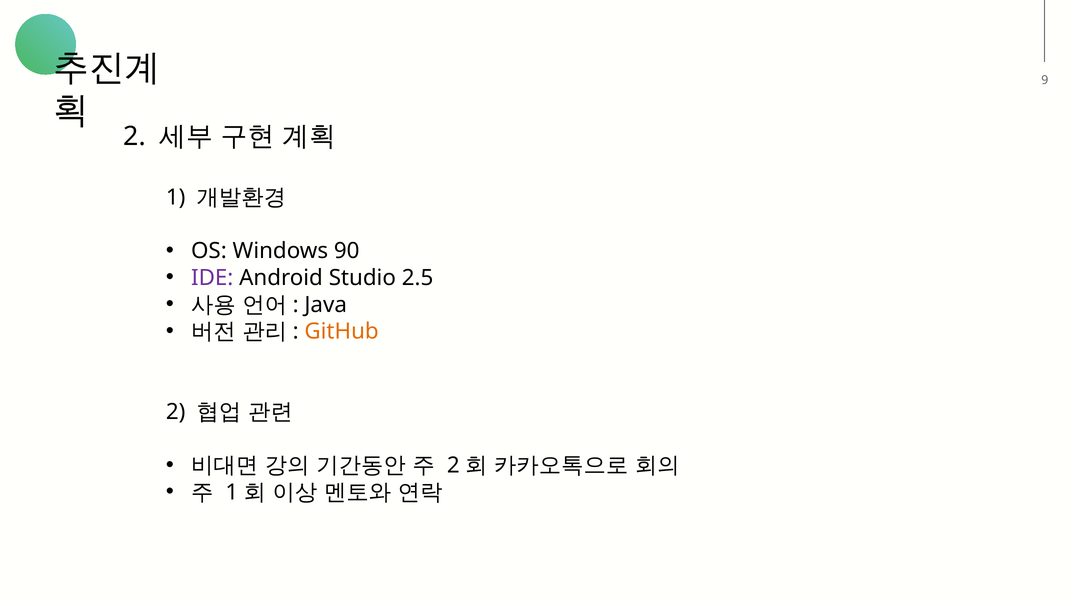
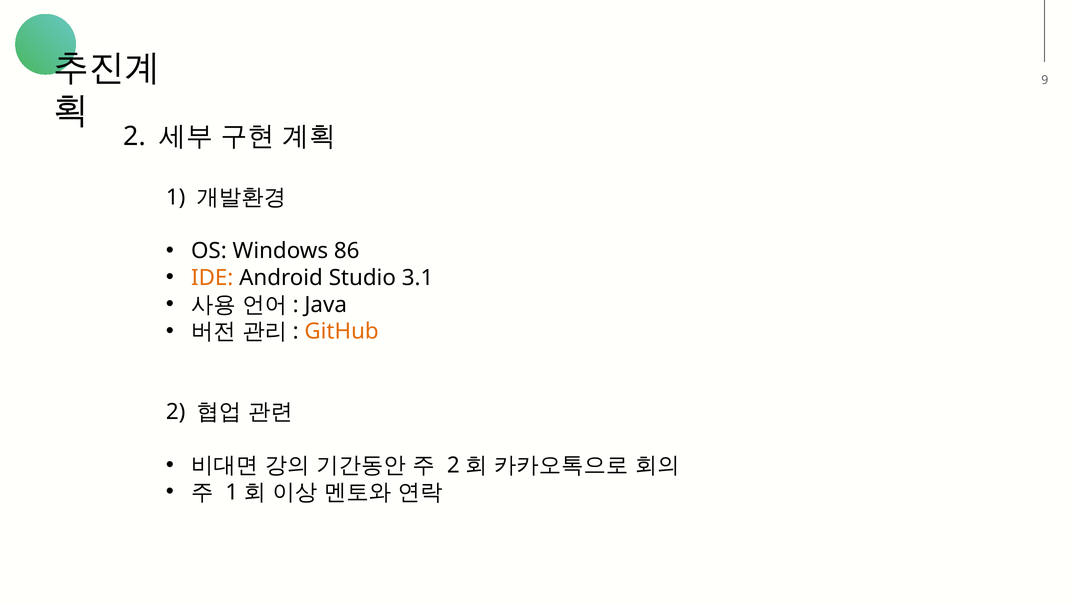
90: 90 -> 86
IDE colour: purple -> orange
2.5: 2.5 -> 3.1
